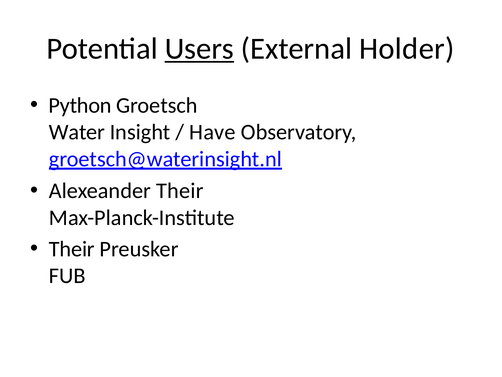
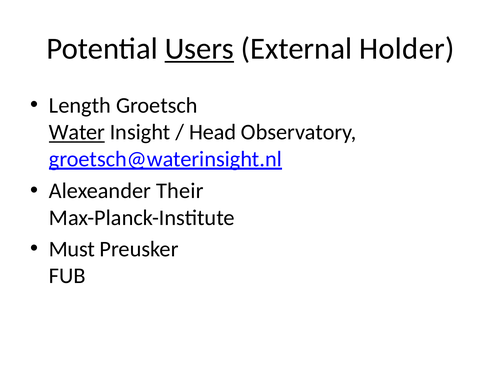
Python: Python -> Length
Water underline: none -> present
Have: Have -> Head
Their at (72, 249): Their -> Must
